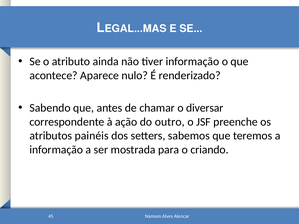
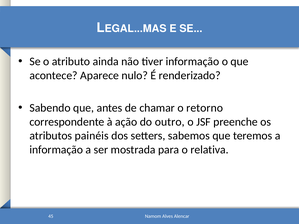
diversar: diversar -> retorno
criando: criando -> relativa
